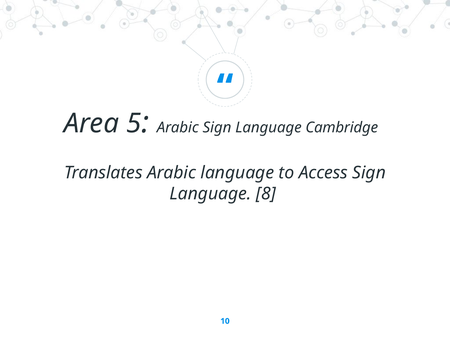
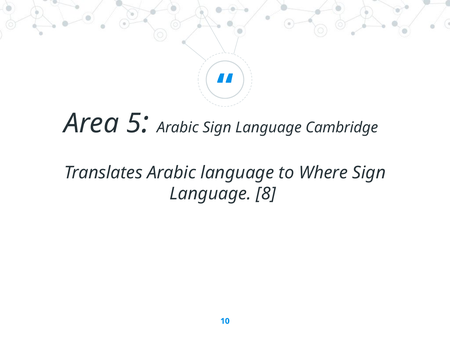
Access: Access -> Where
